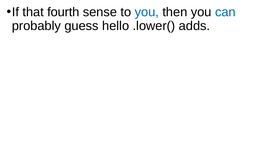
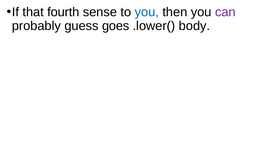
can colour: blue -> purple
hello: hello -> goes
adds: adds -> body
